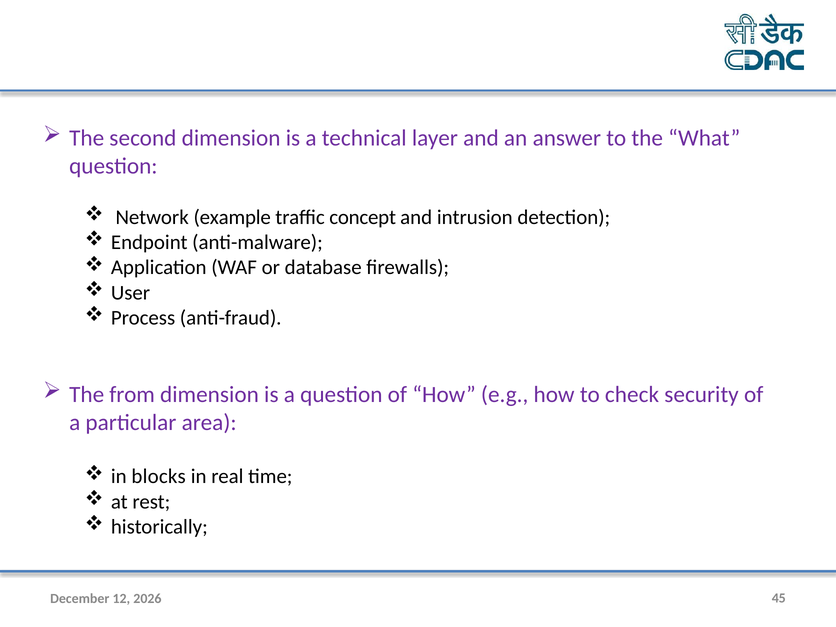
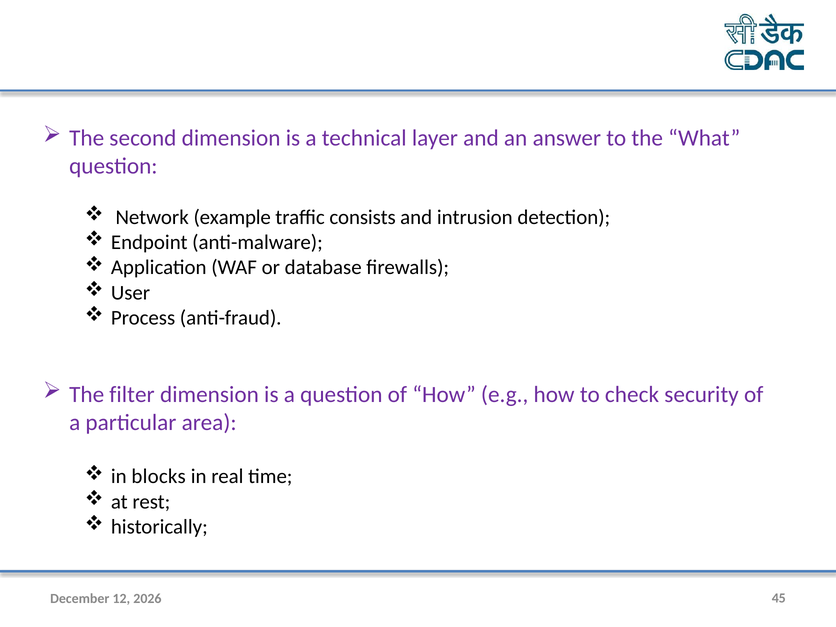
concept: concept -> consists
from: from -> filter
